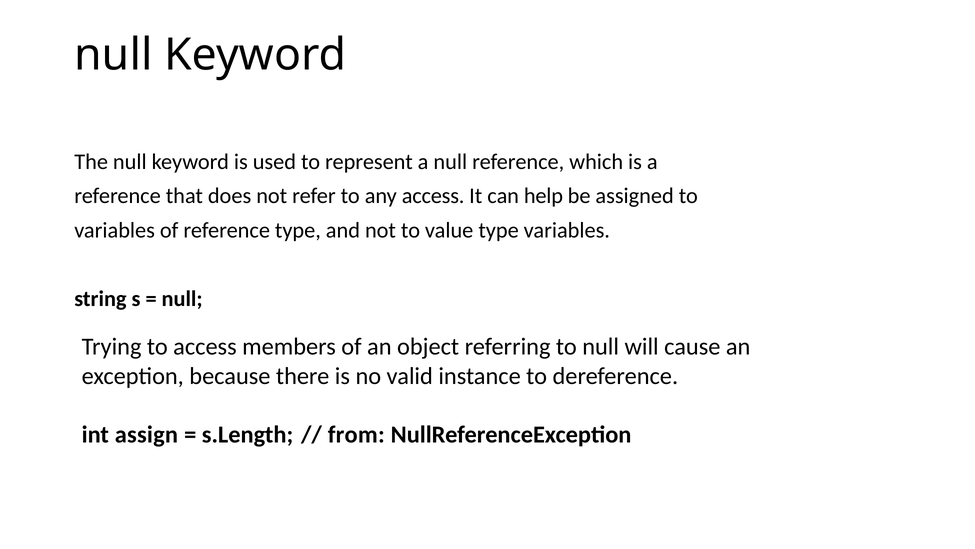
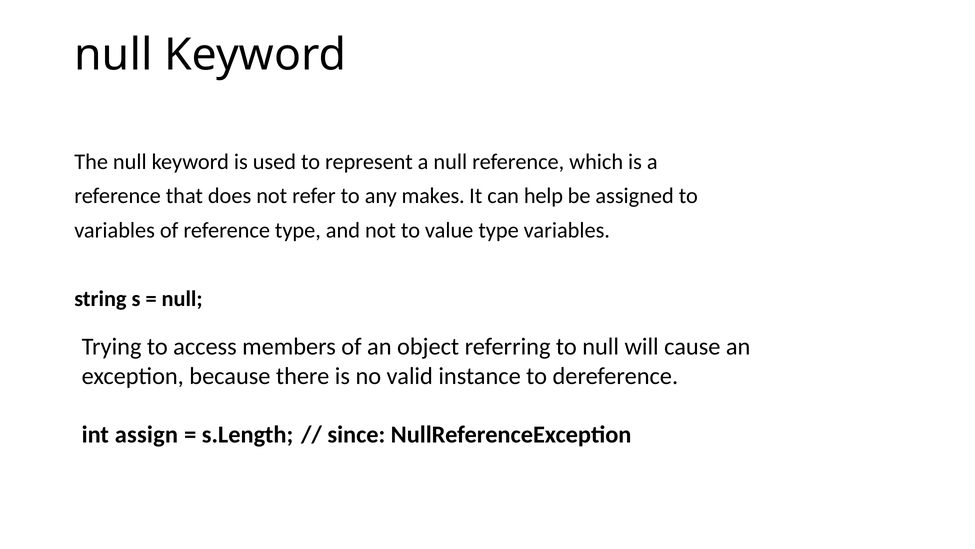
any access: access -> makes
from: from -> since
